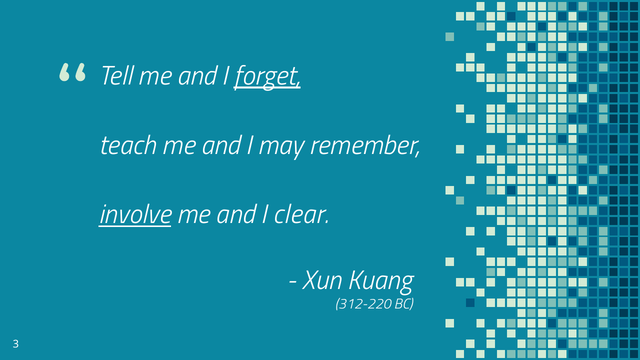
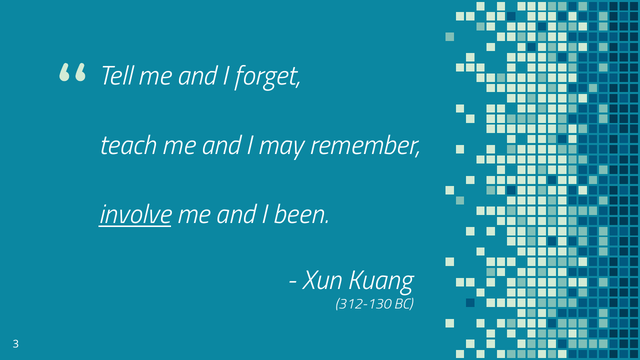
forget underline: present -> none
clear: clear -> been
312-220: 312-220 -> 312-130
